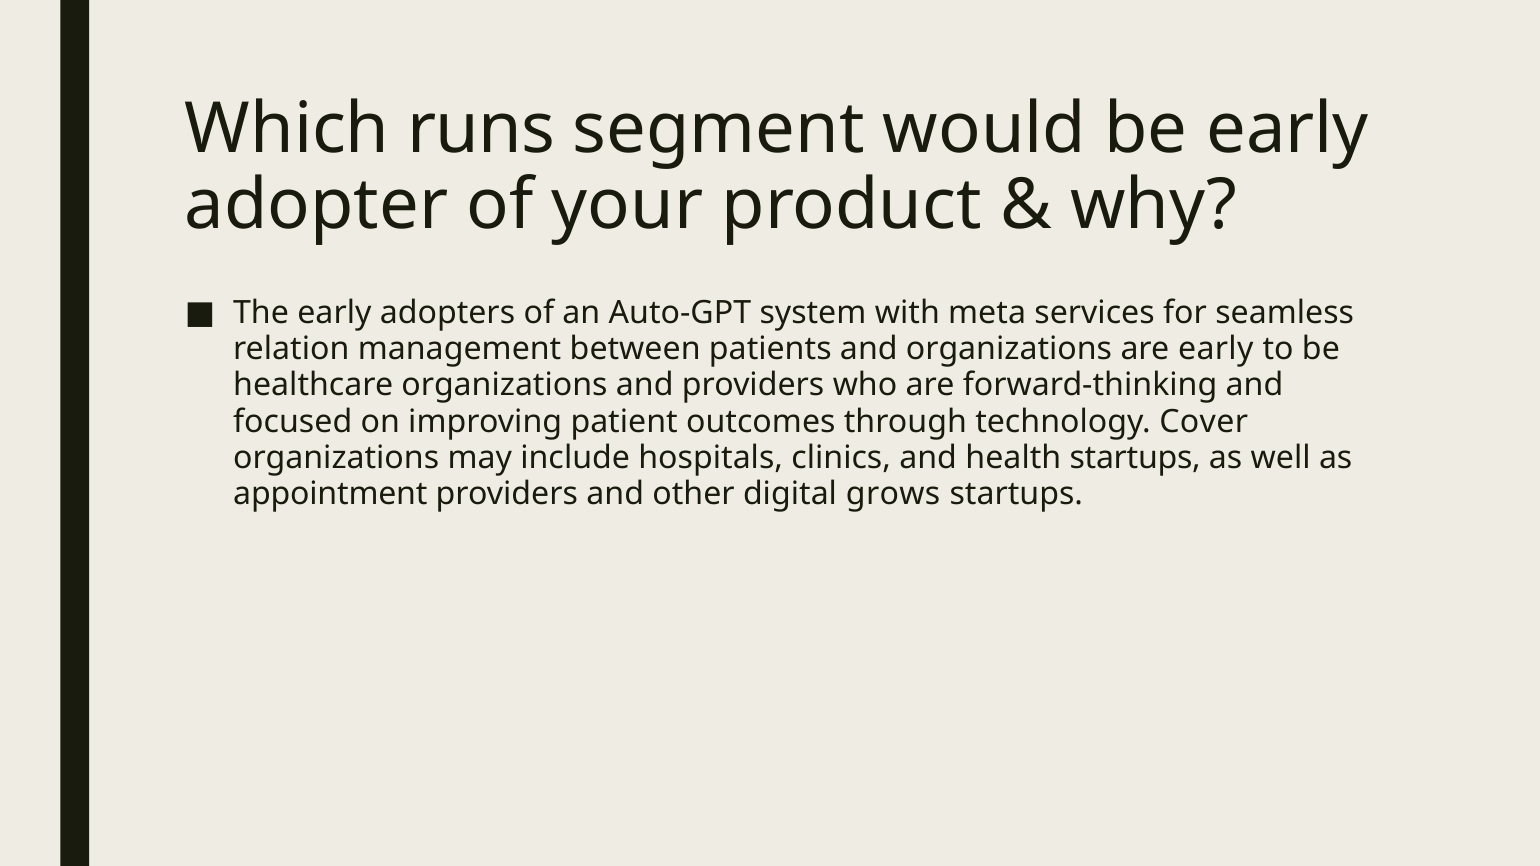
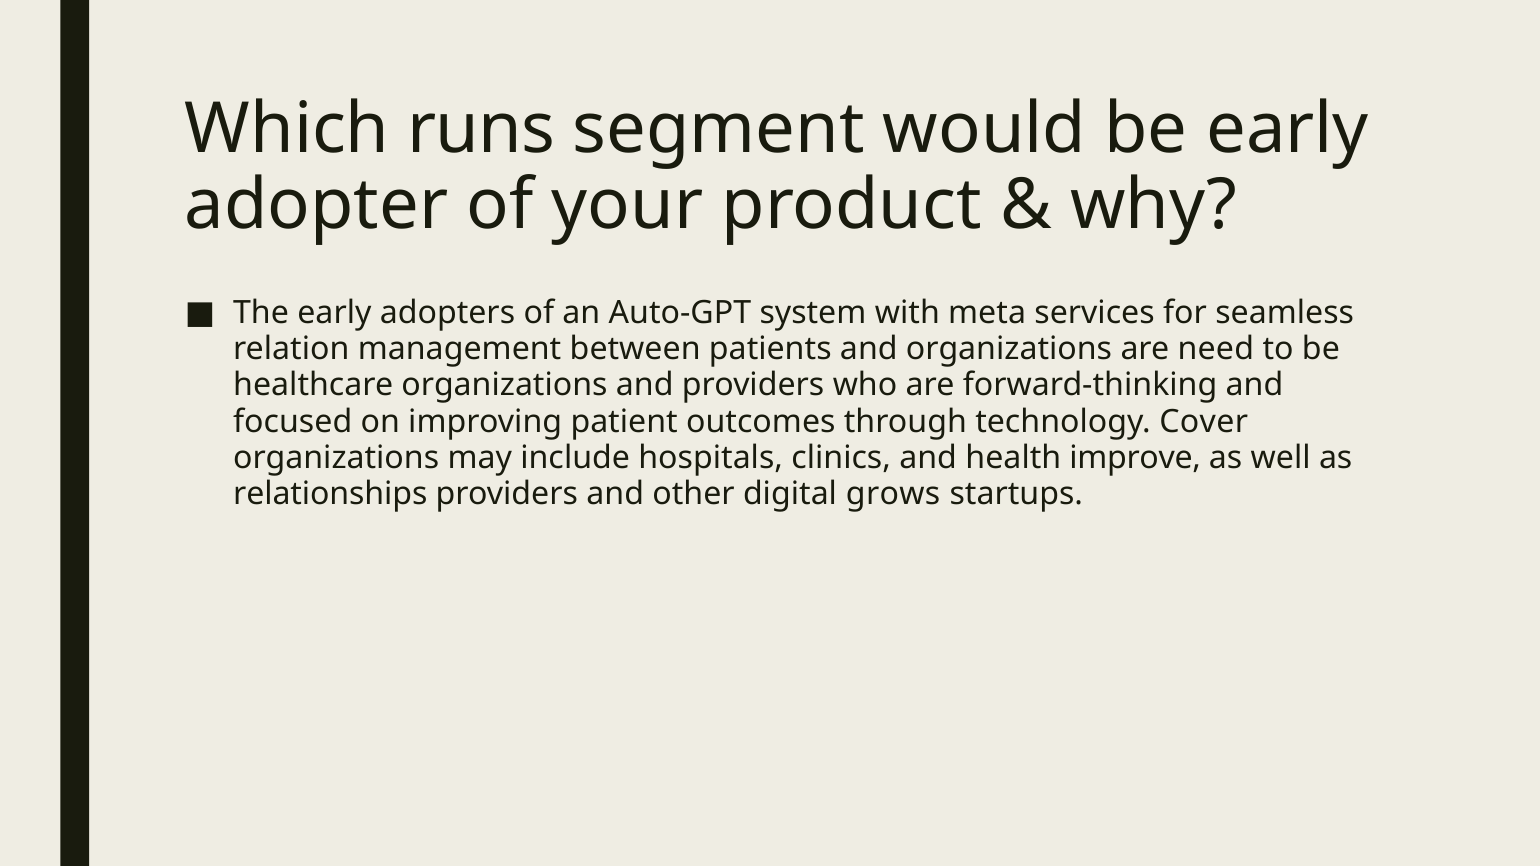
are early: early -> need
health startups: startups -> improve
appointment: appointment -> relationships
